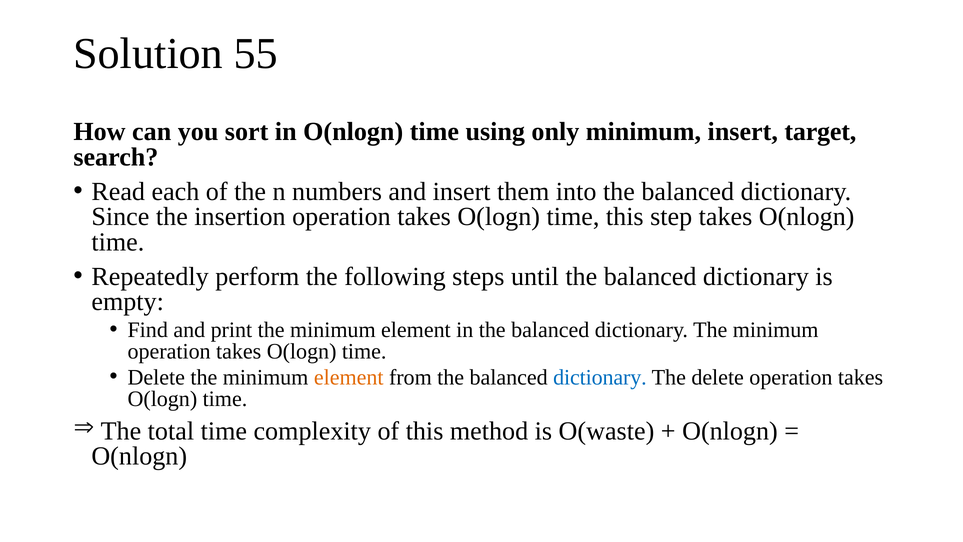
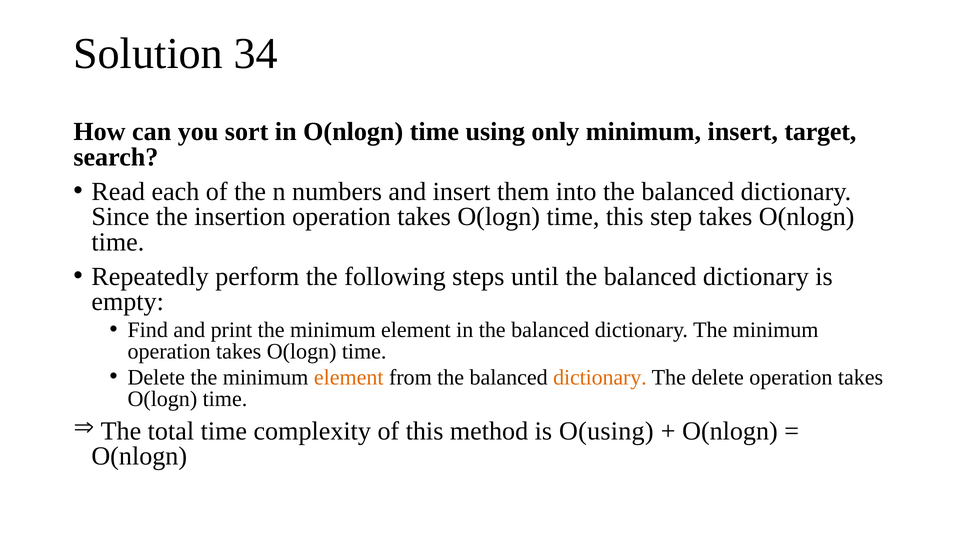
55: 55 -> 34
dictionary at (600, 377) colour: blue -> orange
O(waste: O(waste -> O(using
